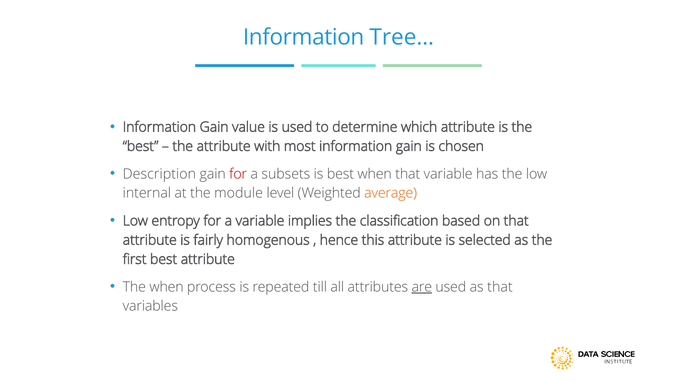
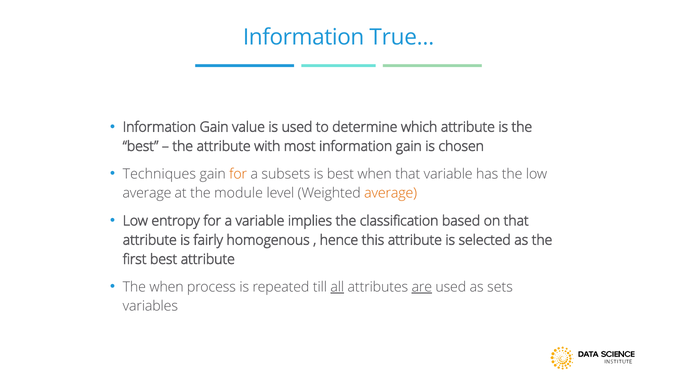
Tree…: Tree… -> True…
Description: Description -> Techniques
for at (238, 174) colour: red -> orange
internal at (147, 193): internal -> average
all underline: none -> present
as that: that -> sets
